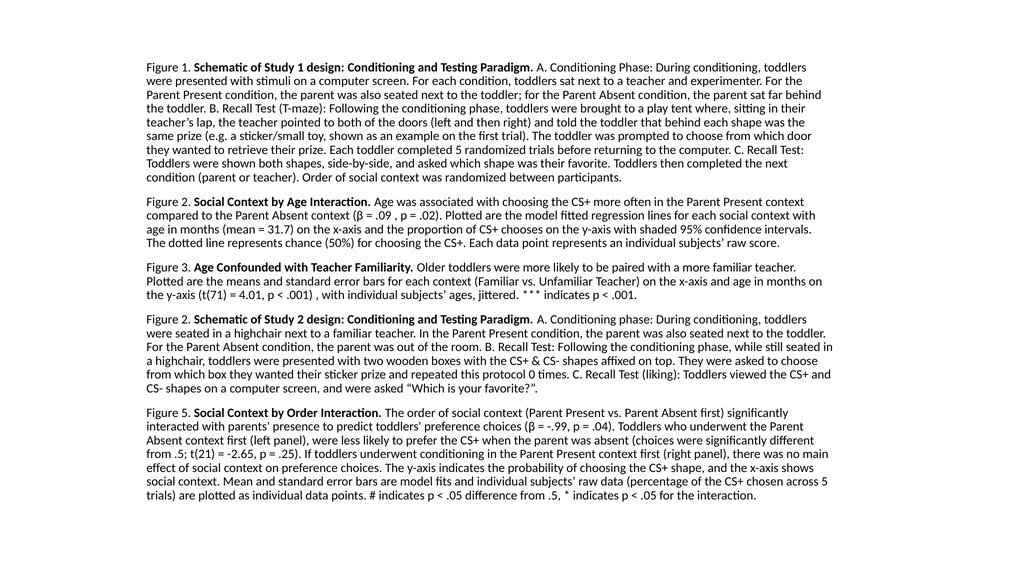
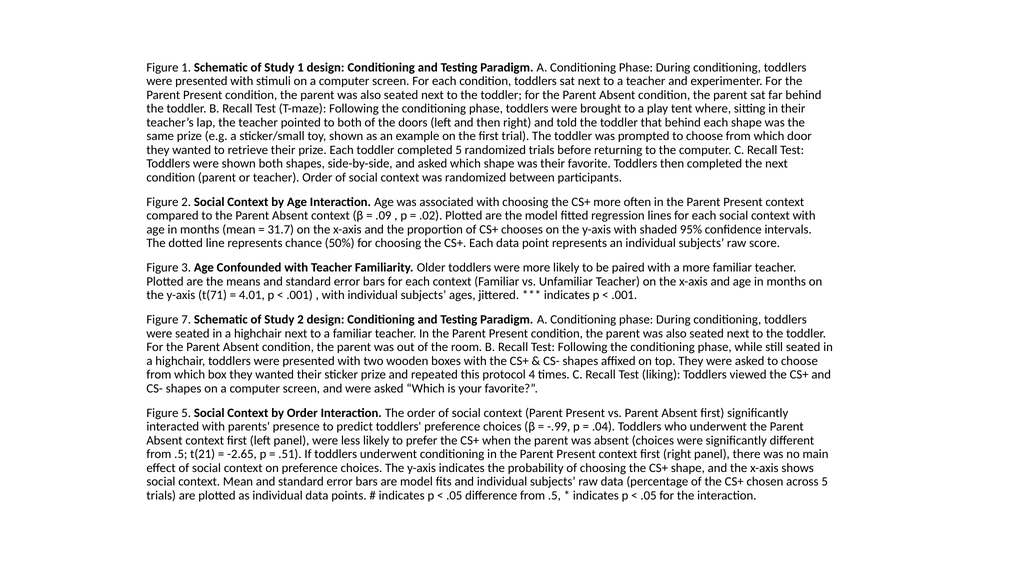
2 at (186, 319): 2 -> 7
0: 0 -> 4
.25: .25 -> .51
